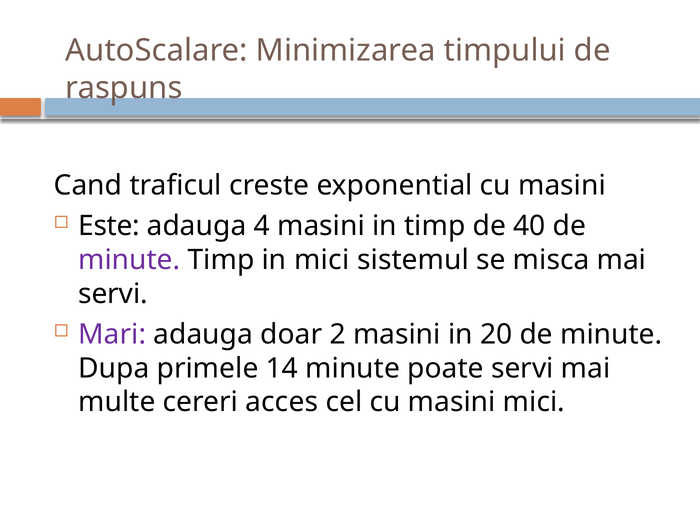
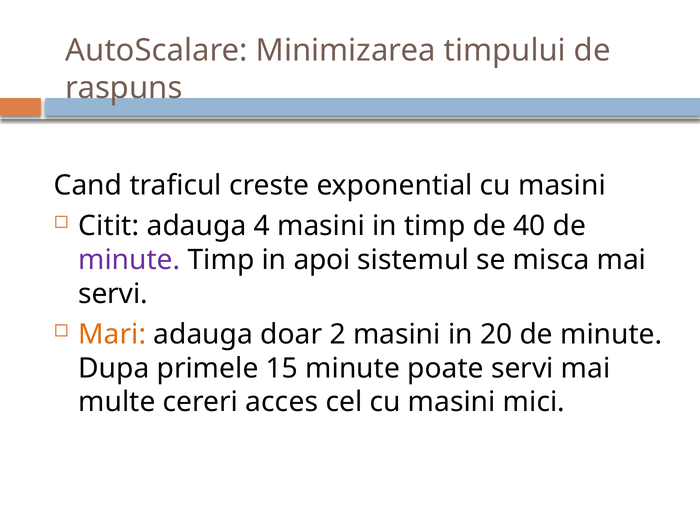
Este: Este -> Citit
in mici: mici -> apoi
Mari colour: purple -> orange
14: 14 -> 15
